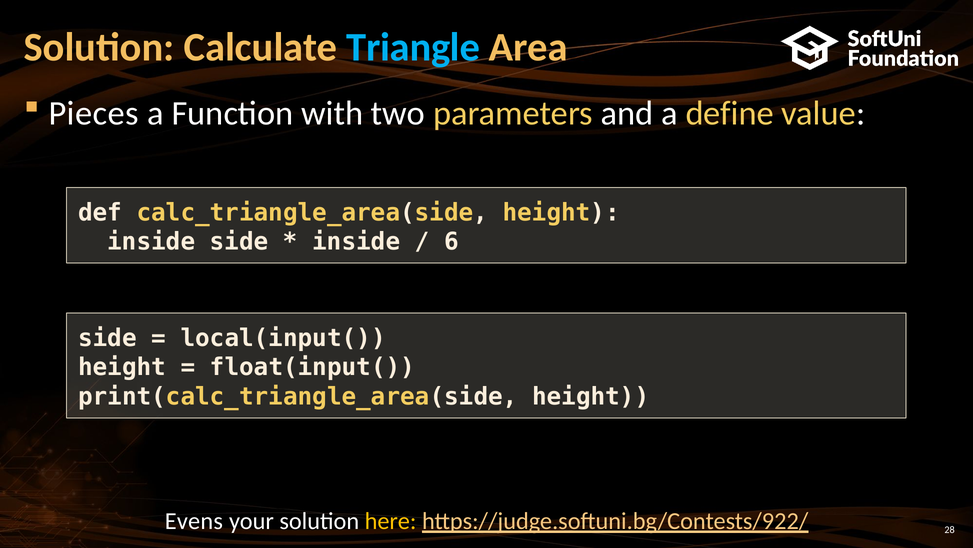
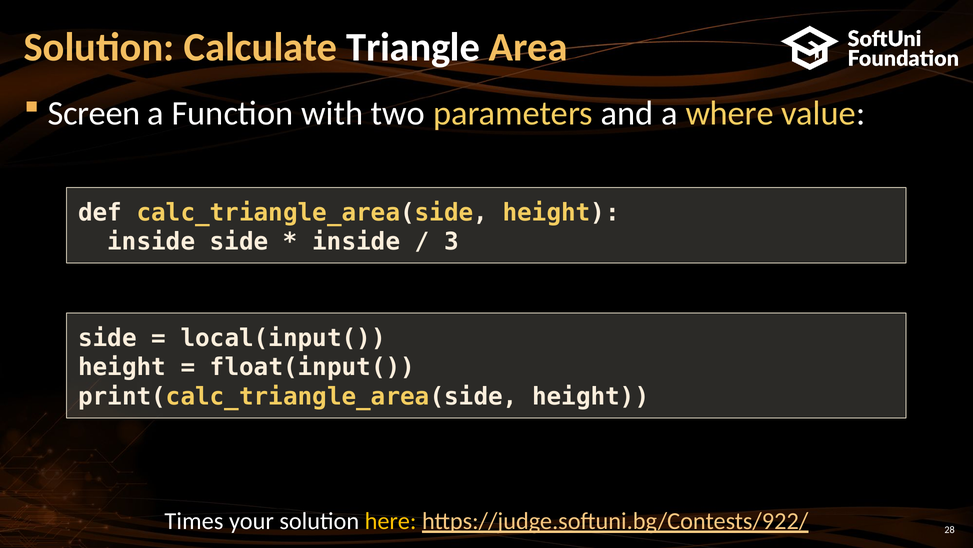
Triangle colour: light blue -> white
Pieces: Pieces -> Screen
define: define -> where
6: 6 -> 3
Evens: Evens -> Times
